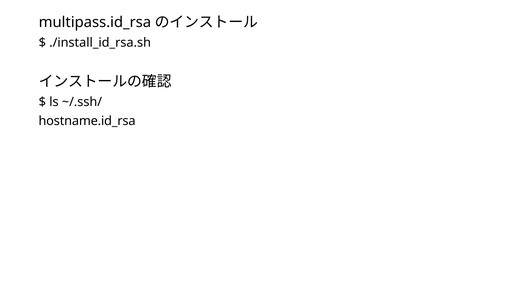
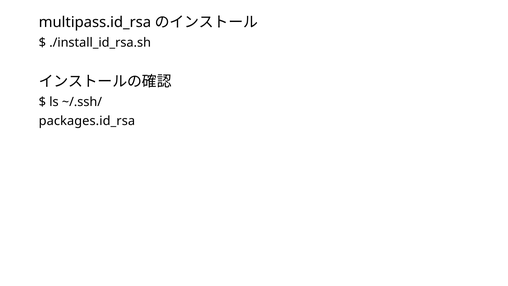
hostname.id_rsa: hostname.id_rsa -> packages.id_rsa
